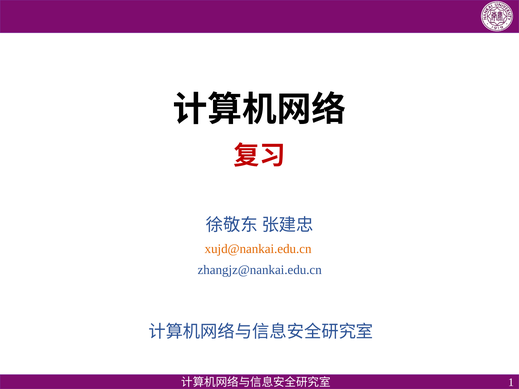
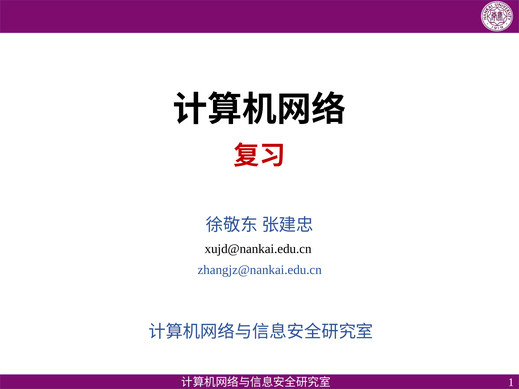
xujd@nankai.edu.cn colour: orange -> black
